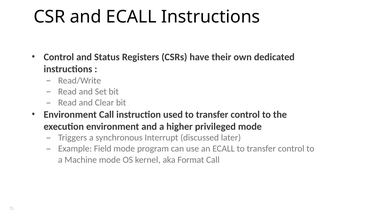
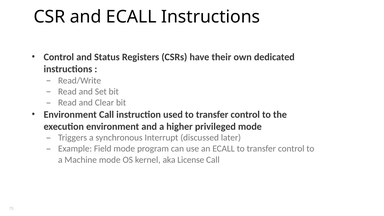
Format: Format -> License
